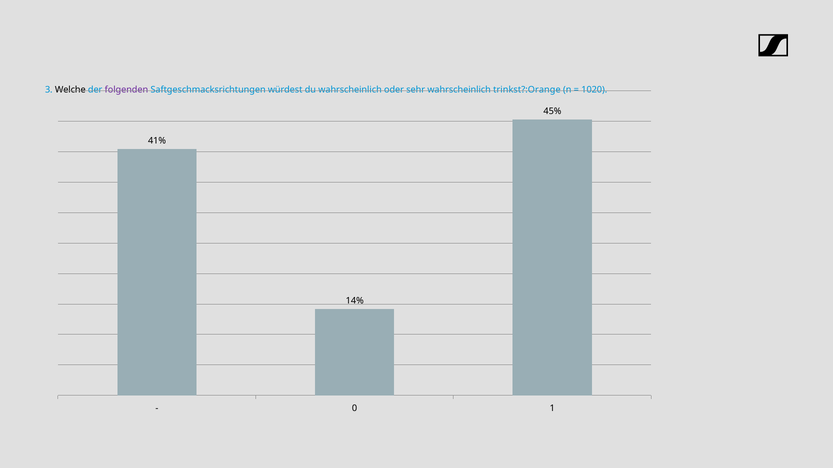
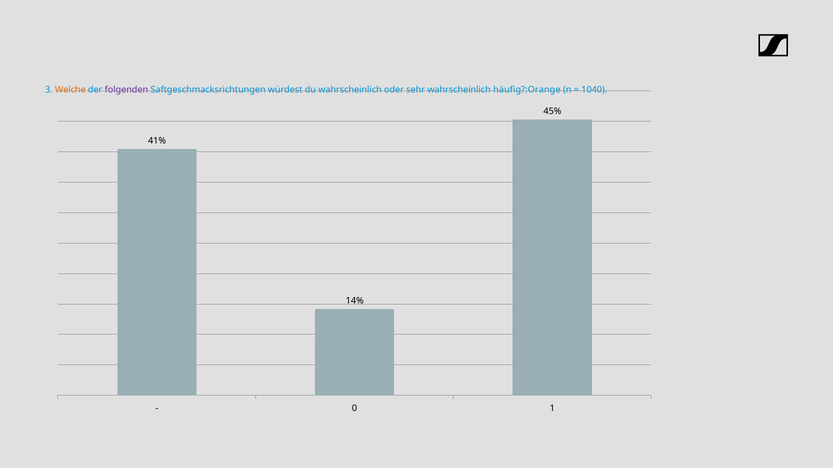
Welche colour: black -> orange
trinkst?:Orange: trinkst?:Orange -> häufig?:Orange
1020: 1020 -> 1040
